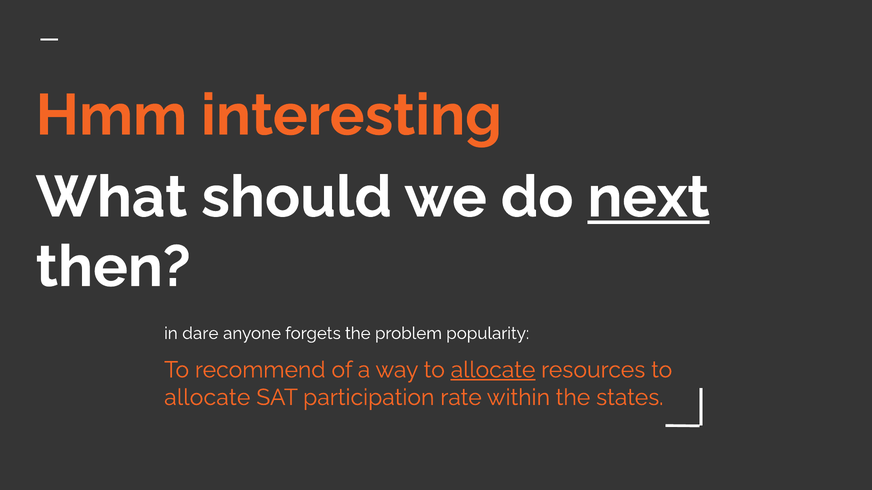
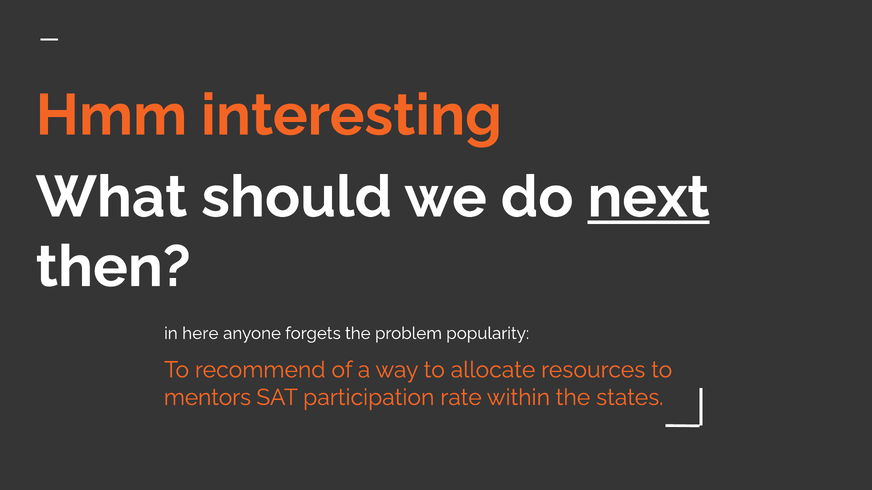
dare: dare -> here
allocate at (493, 370) underline: present -> none
allocate at (207, 398): allocate -> mentors
